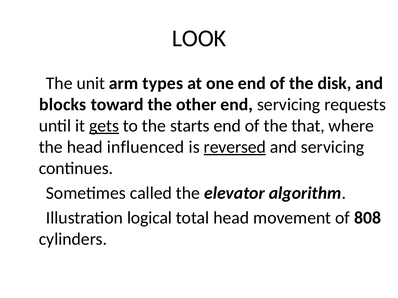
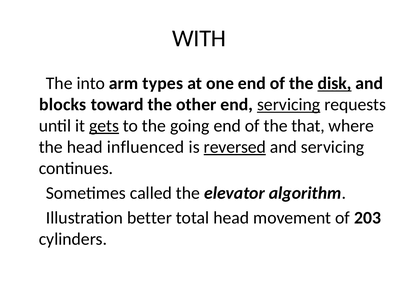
LOOK: LOOK -> WITH
unit: unit -> into
disk underline: none -> present
servicing at (289, 105) underline: none -> present
starts: starts -> going
logical: logical -> better
808: 808 -> 203
